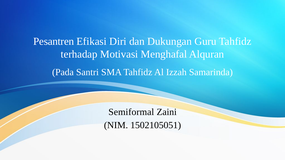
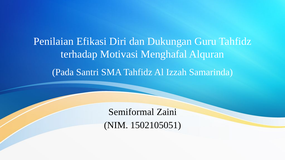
Pesantren: Pesantren -> Penilaian
